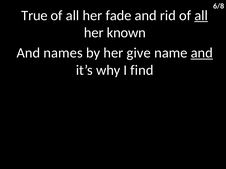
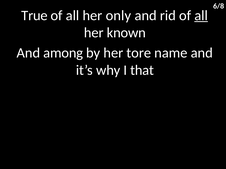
fade: fade -> only
names: names -> among
give: give -> tore
and at (202, 53) underline: present -> none
find: find -> that
